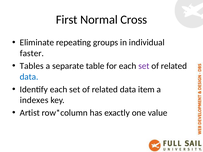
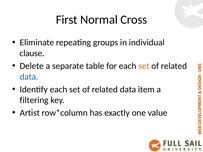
faster: faster -> clause
Tables: Tables -> Delete
set at (144, 66) colour: purple -> orange
indexes: indexes -> filtering
